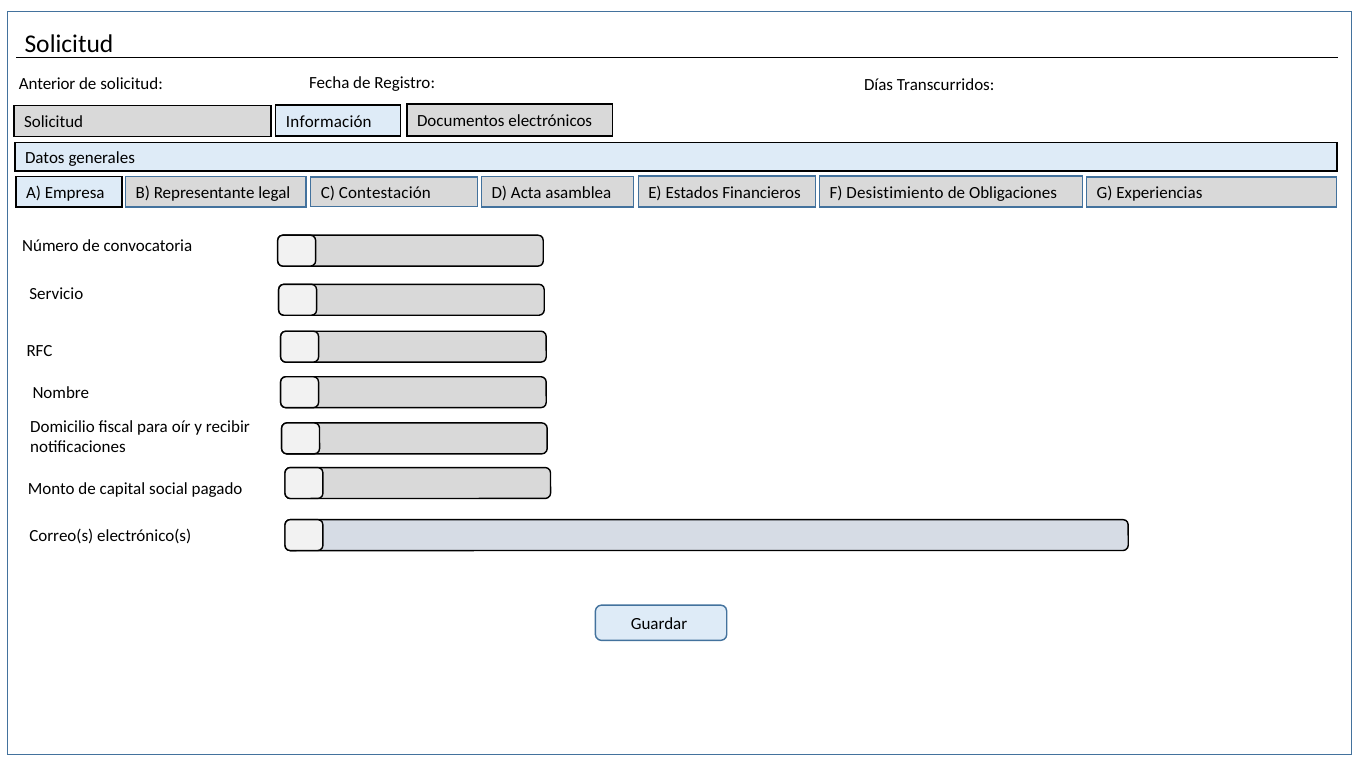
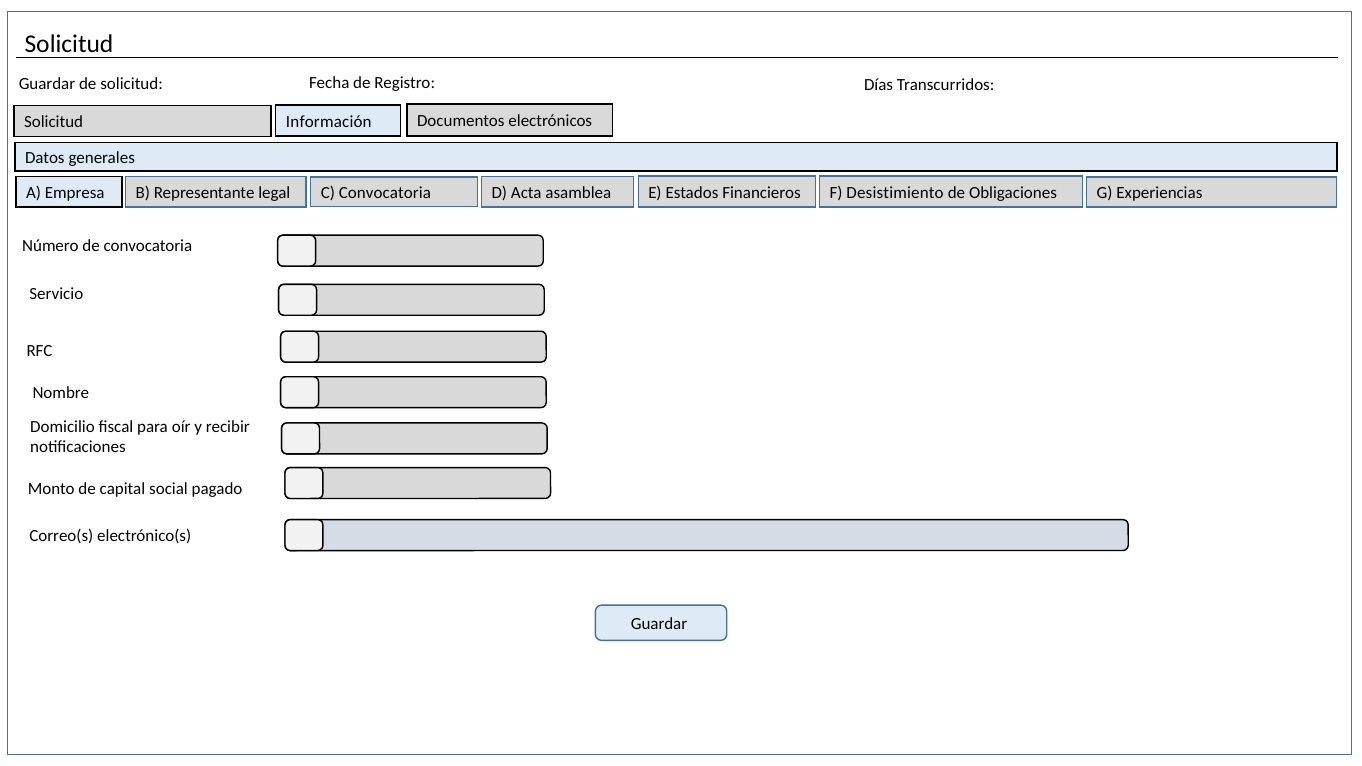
Anterior at (47, 84): Anterior -> Guardar
C Contestación: Contestación -> Convocatoria
